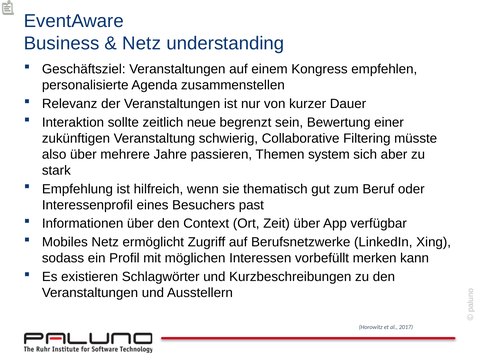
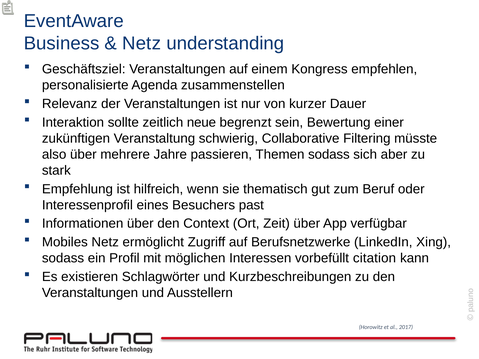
Themen system: system -> sodass
merken: merken -> citation
